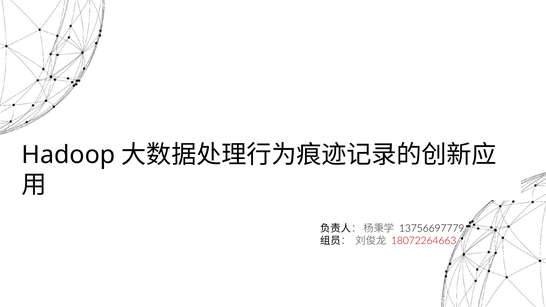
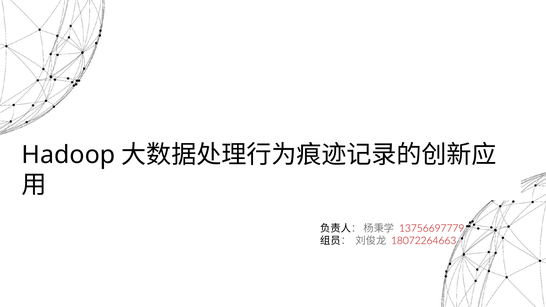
13756697779 colour: black -> red
